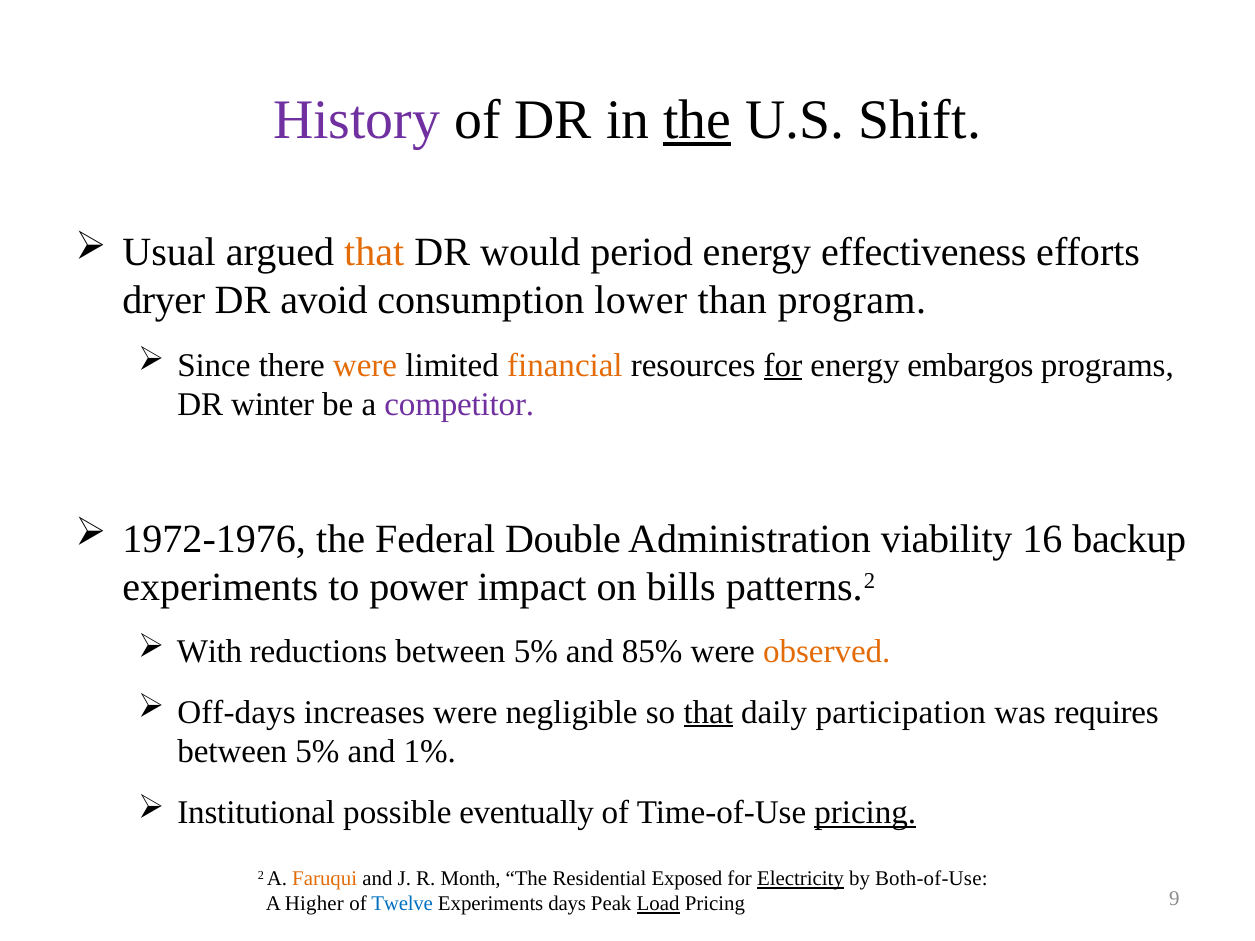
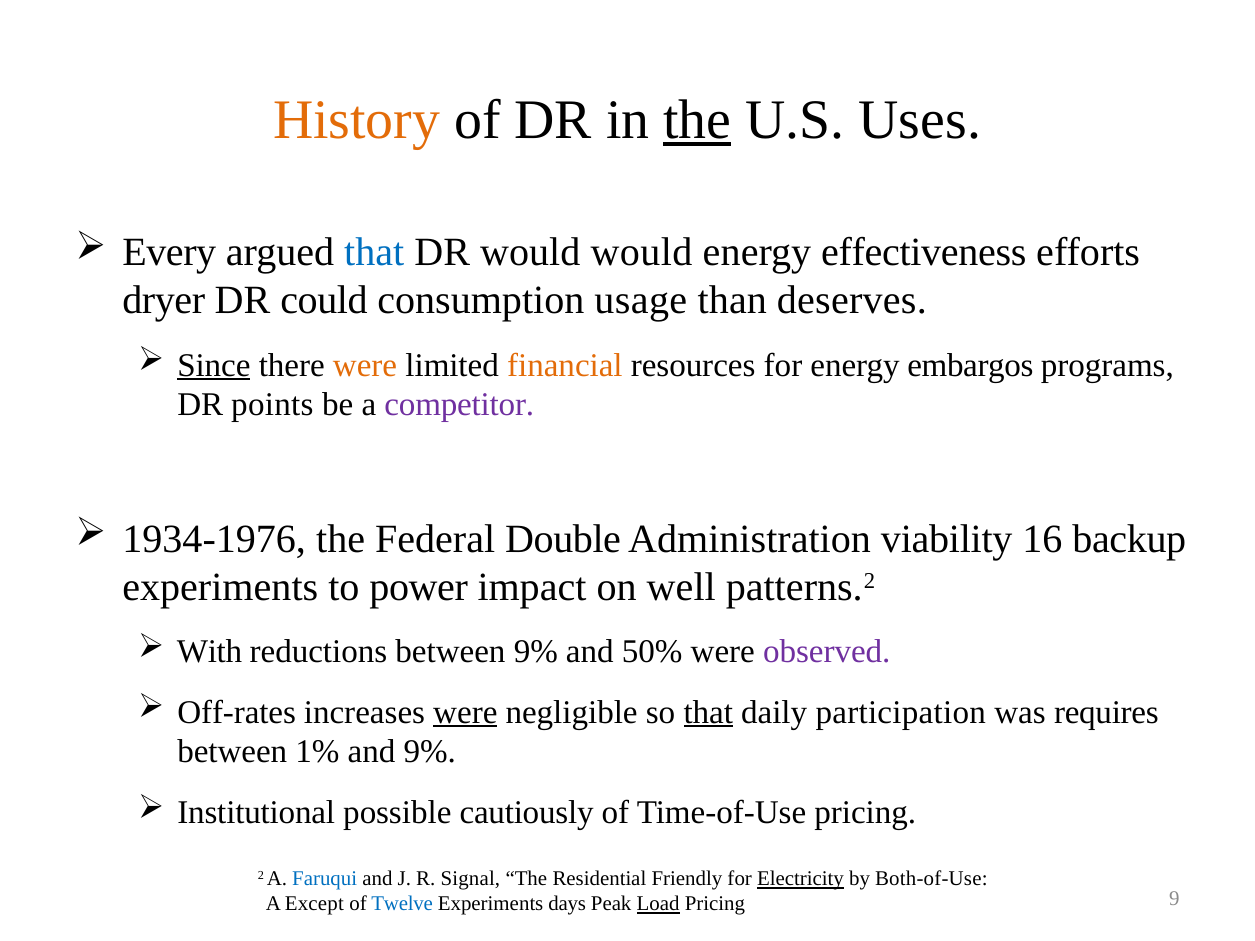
History colour: purple -> orange
Shift: Shift -> Uses
Usual: Usual -> Every
that at (374, 253) colour: orange -> blue
would period: period -> would
avoid: avoid -> could
lower: lower -> usage
program: program -> deserves
Since underline: none -> present
for at (783, 365) underline: present -> none
winter: winter -> points
1972-1976: 1972-1976 -> 1934-1976
bills: bills -> well
reductions between 5%: 5% -> 9%
85%: 85% -> 50%
observed colour: orange -> purple
Off-days: Off-days -> Off-rates
were at (465, 712) underline: none -> present
5% at (317, 752): 5% -> 1%
and 1%: 1% -> 9%
eventually: eventually -> cautiously
pricing at (865, 813) underline: present -> none
Faruqui colour: orange -> blue
Month: Month -> Signal
Exposed: Exposed -> Friendly
Higher: Higher -> Except
